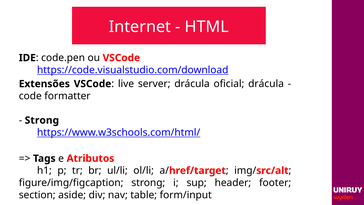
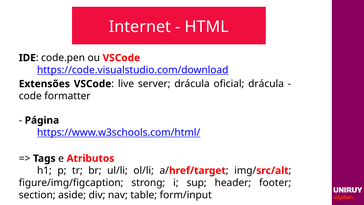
Strong at (42, 120): Strong -> Página
